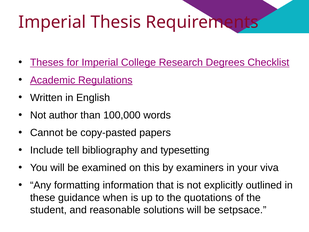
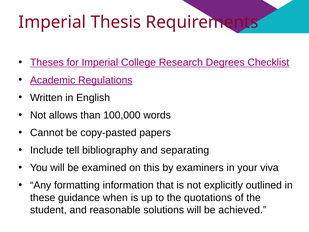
author: author -> allows
typesetting: typesetting -> separating
setpsace: setpsace -> achieved
